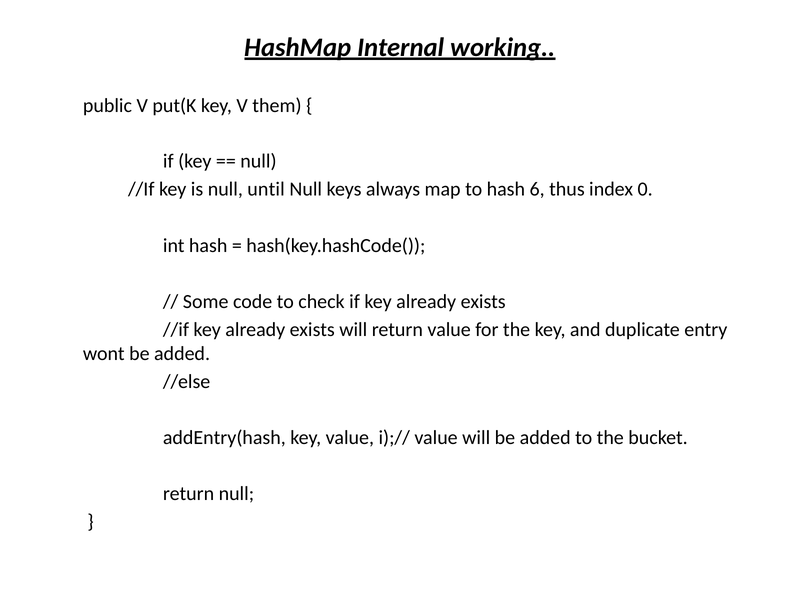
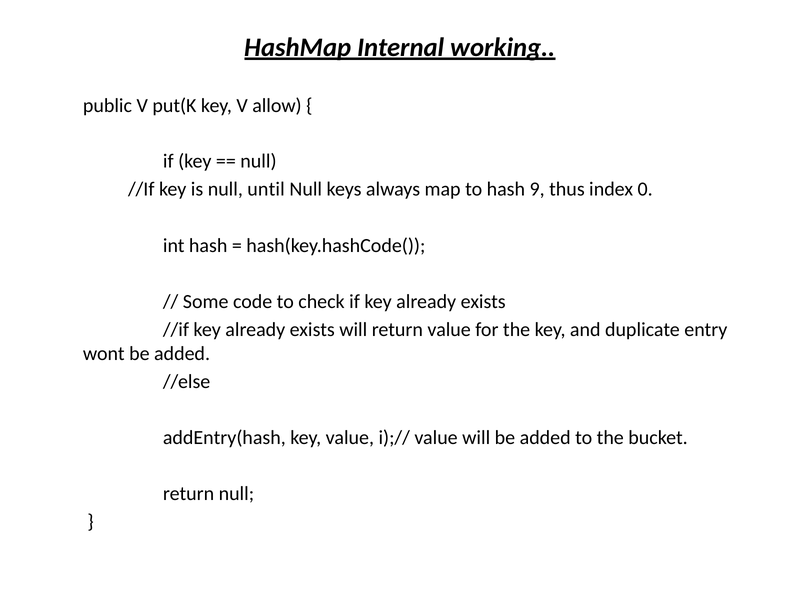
them: them -> allow
6: 6 -> 9
